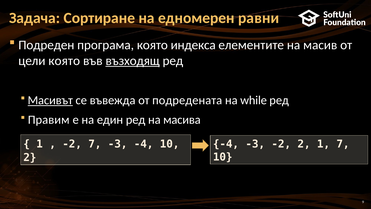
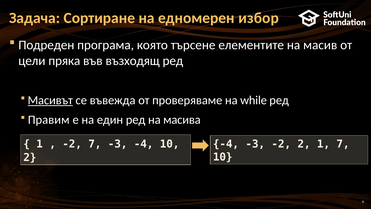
равни: равни -> избор
индекса: индекса -> търсене
цели която: която -> пряка
възходящ underline: present -> none
подредената: подредената -> проверяваме
